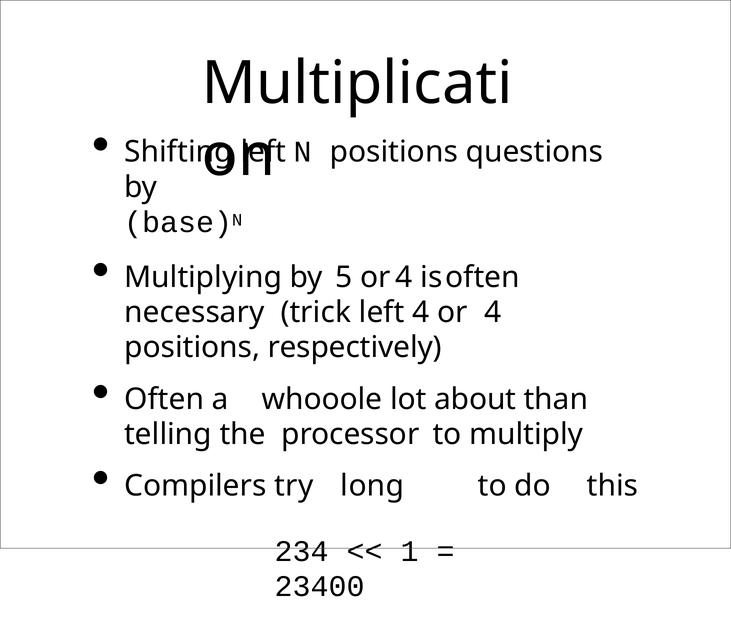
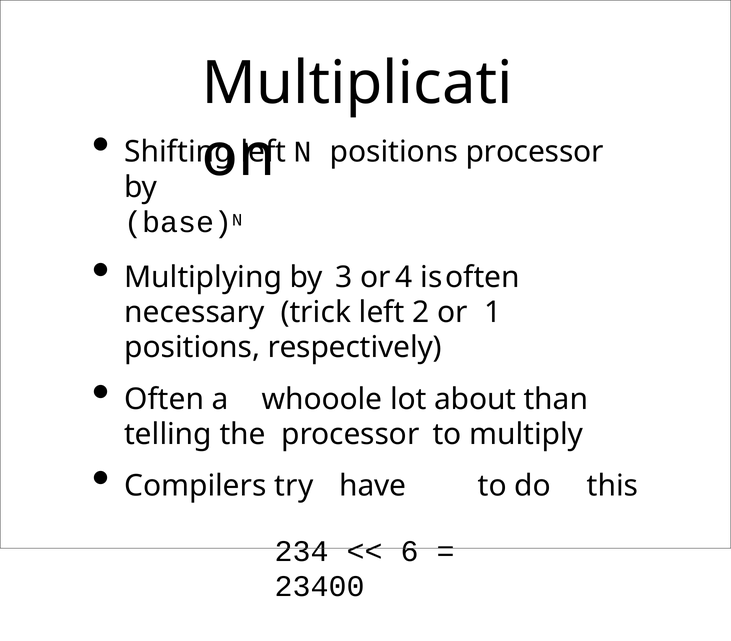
positions questions: questions -> processor
5: 5 -> 3
left 4: 4 -> 2
or 4: 4 -> 1
long: long -> have
1: 1 -> 6
